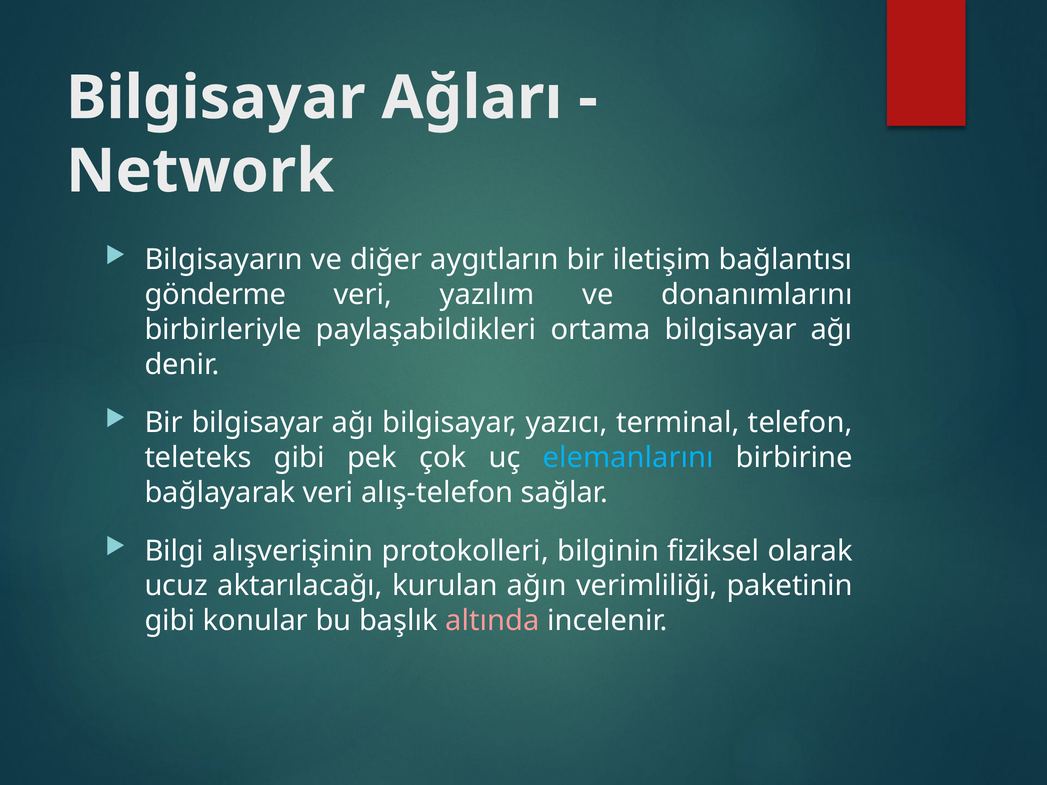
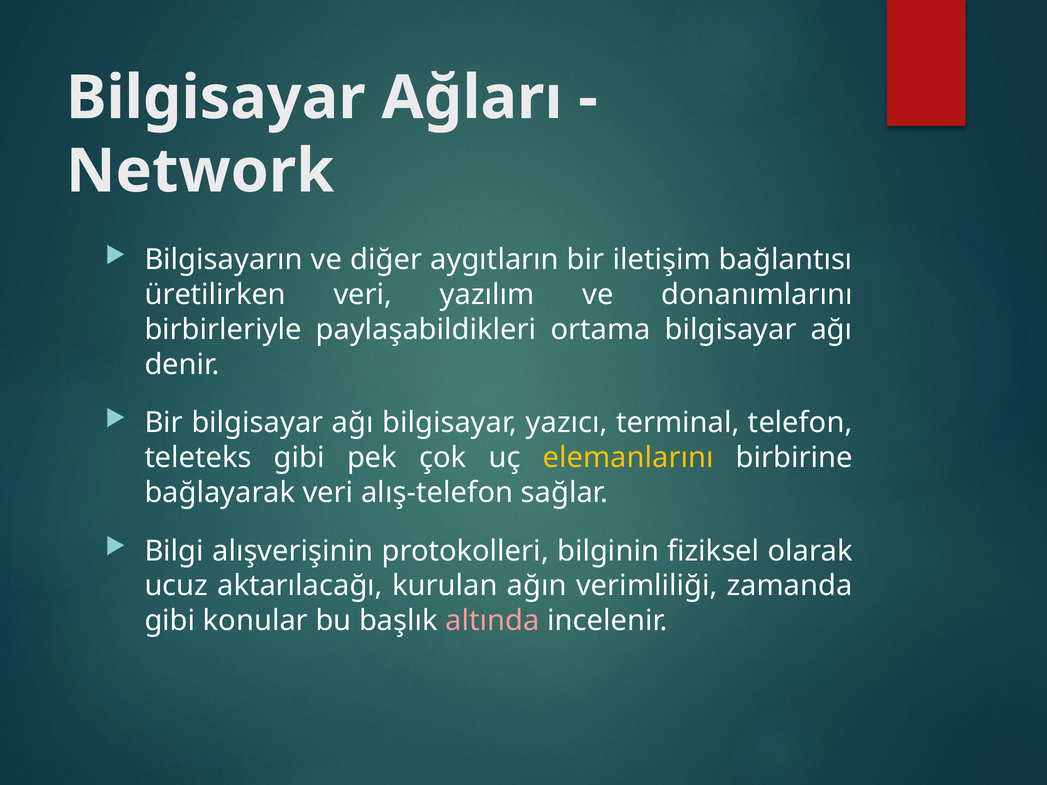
gönderme: gönderme -> üretilirken
elemanlarını colour: light blue -> yellow
paketinin: paketinin -> zamanda
